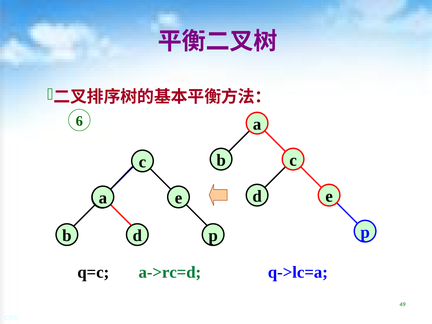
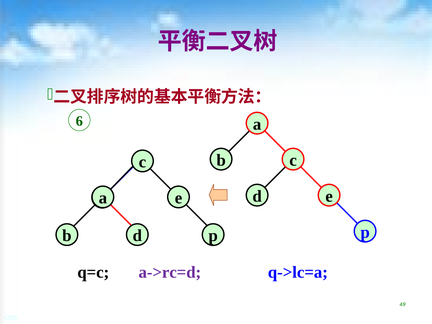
a->rc=d colour: green -> purple
